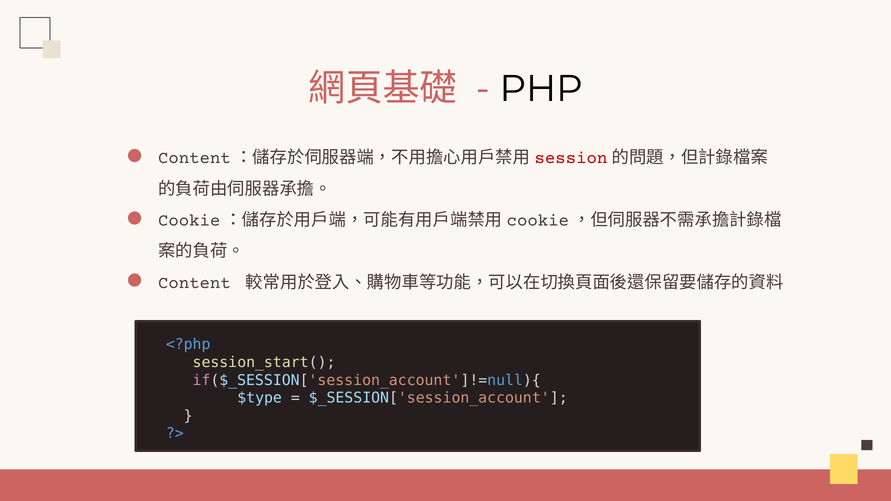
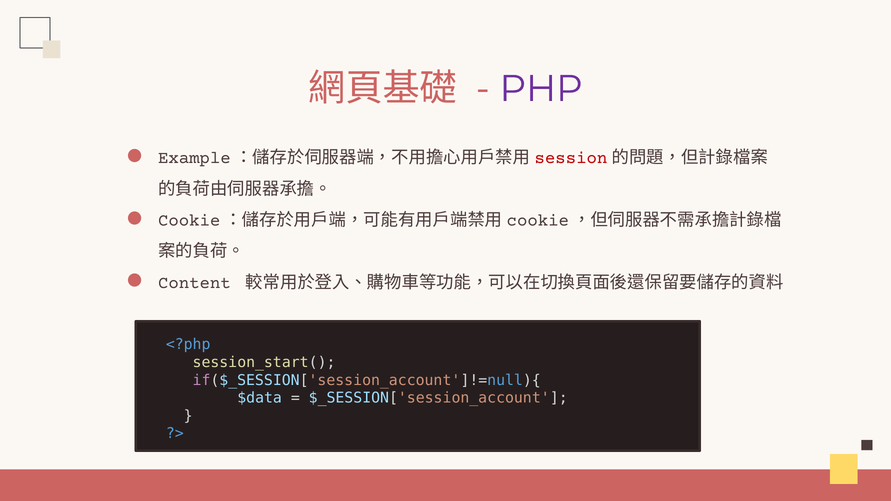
PHP colour: black -> purple
Content at (194, 158): Content -> Example
$type: $type -> $data
